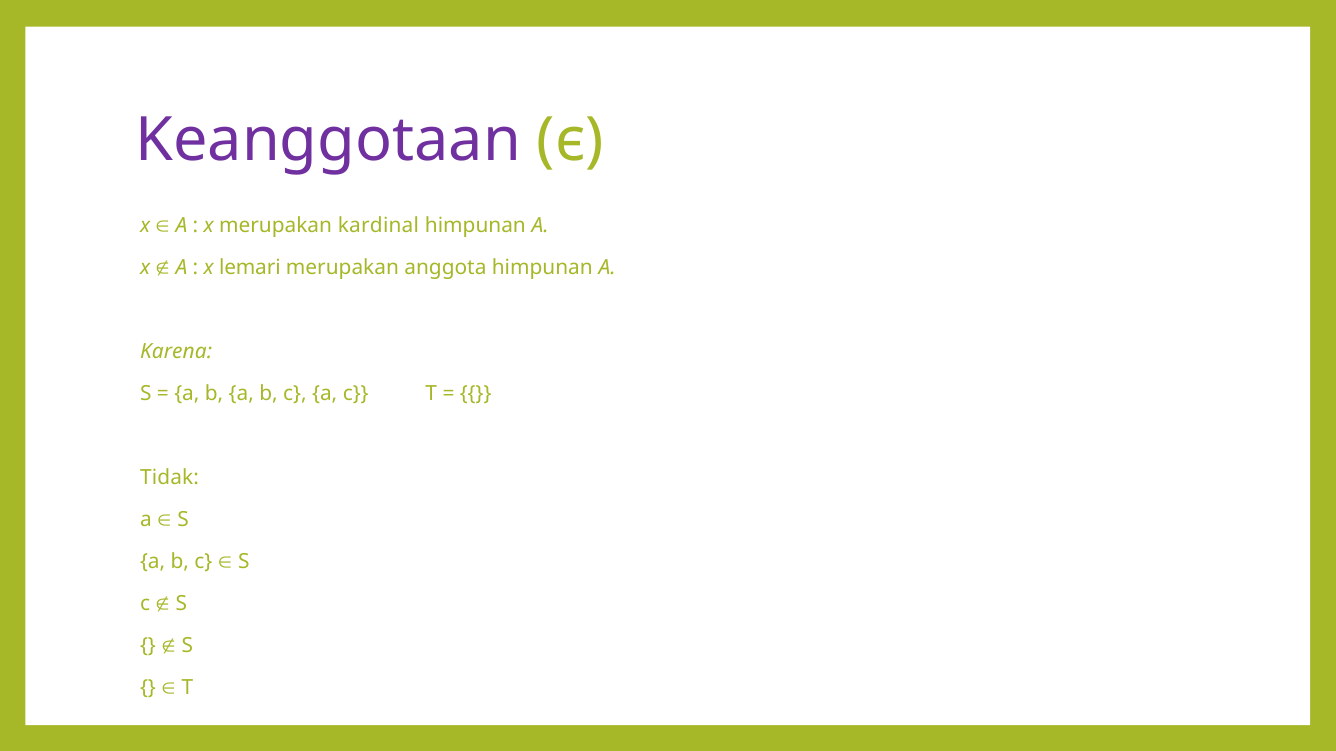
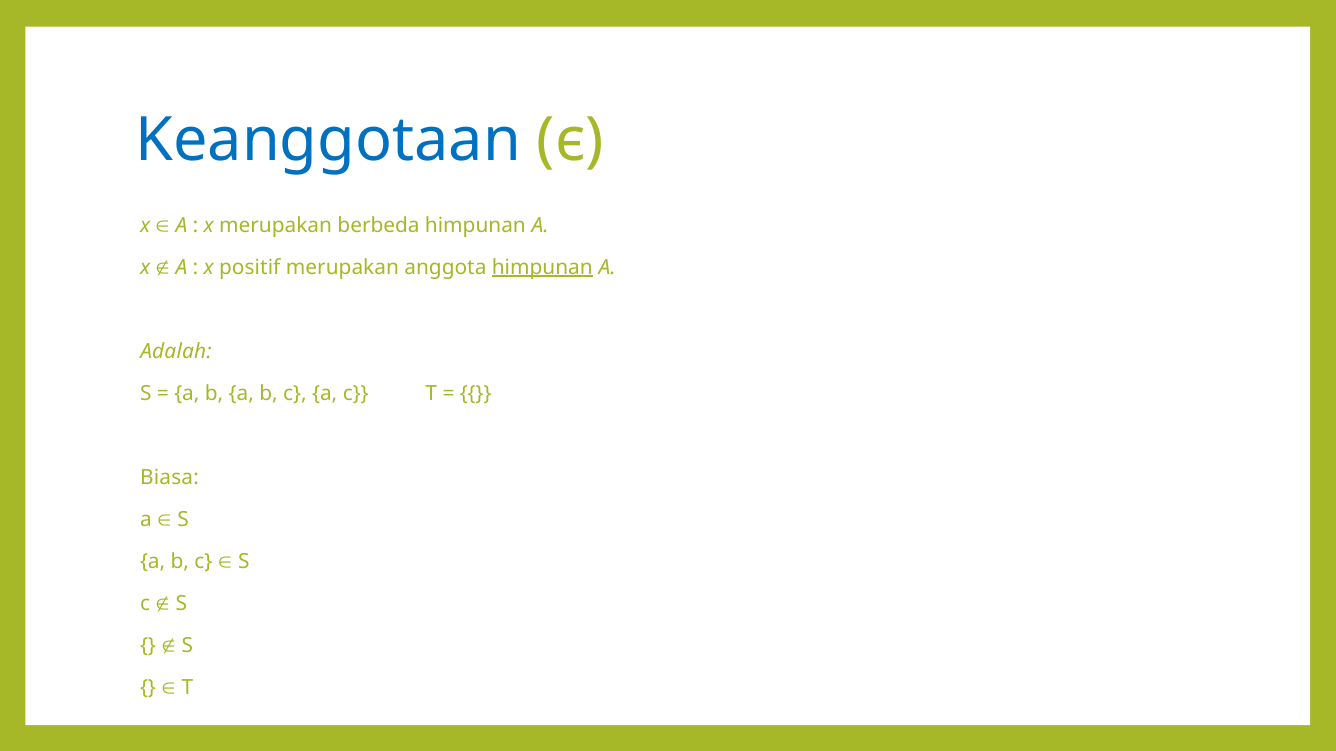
Keanggotaan colour: purple -> blue
kardinal: kardinal -> berbeda
lemari: lemari -> positif
himpunan at (542, 267) underline: none -> present
Karena: Karena -> Adalah
Tidak: Tidak -> Biasa
